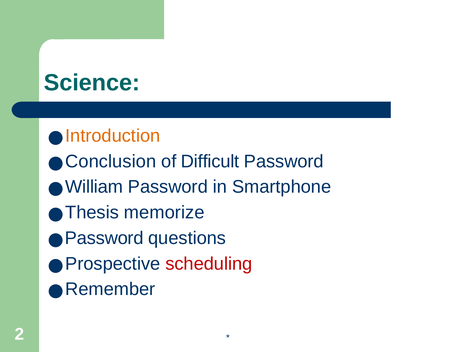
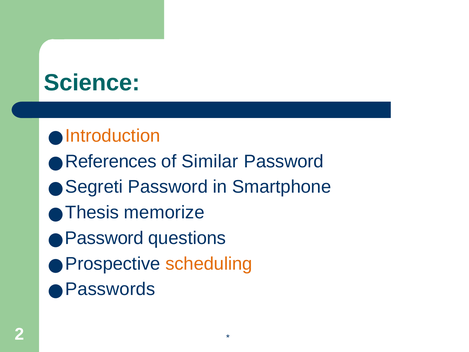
Conclusion: Conclusion -> References
Difficult: Difficult -> Similar
William: William -> Segreti
scheduling colour: red -> orange
Remember: Remember -> Passwords
